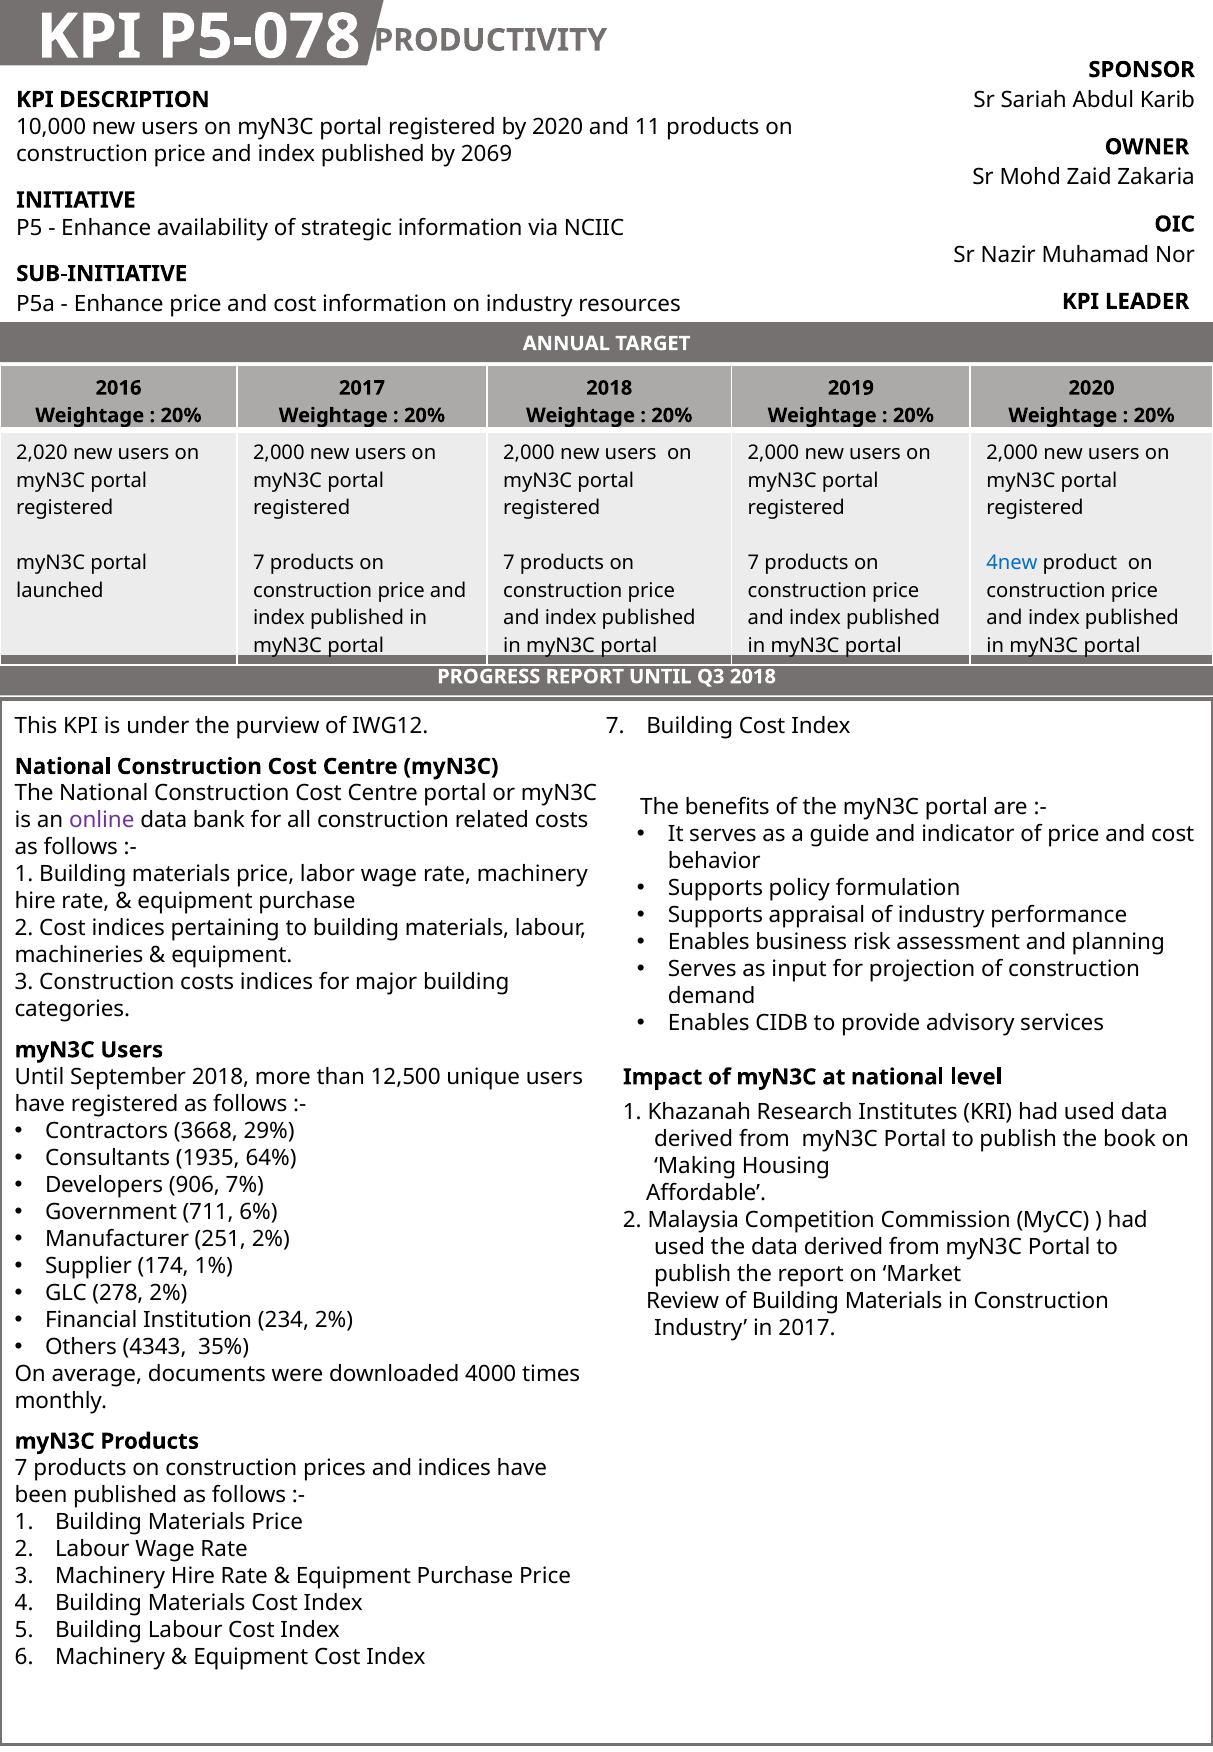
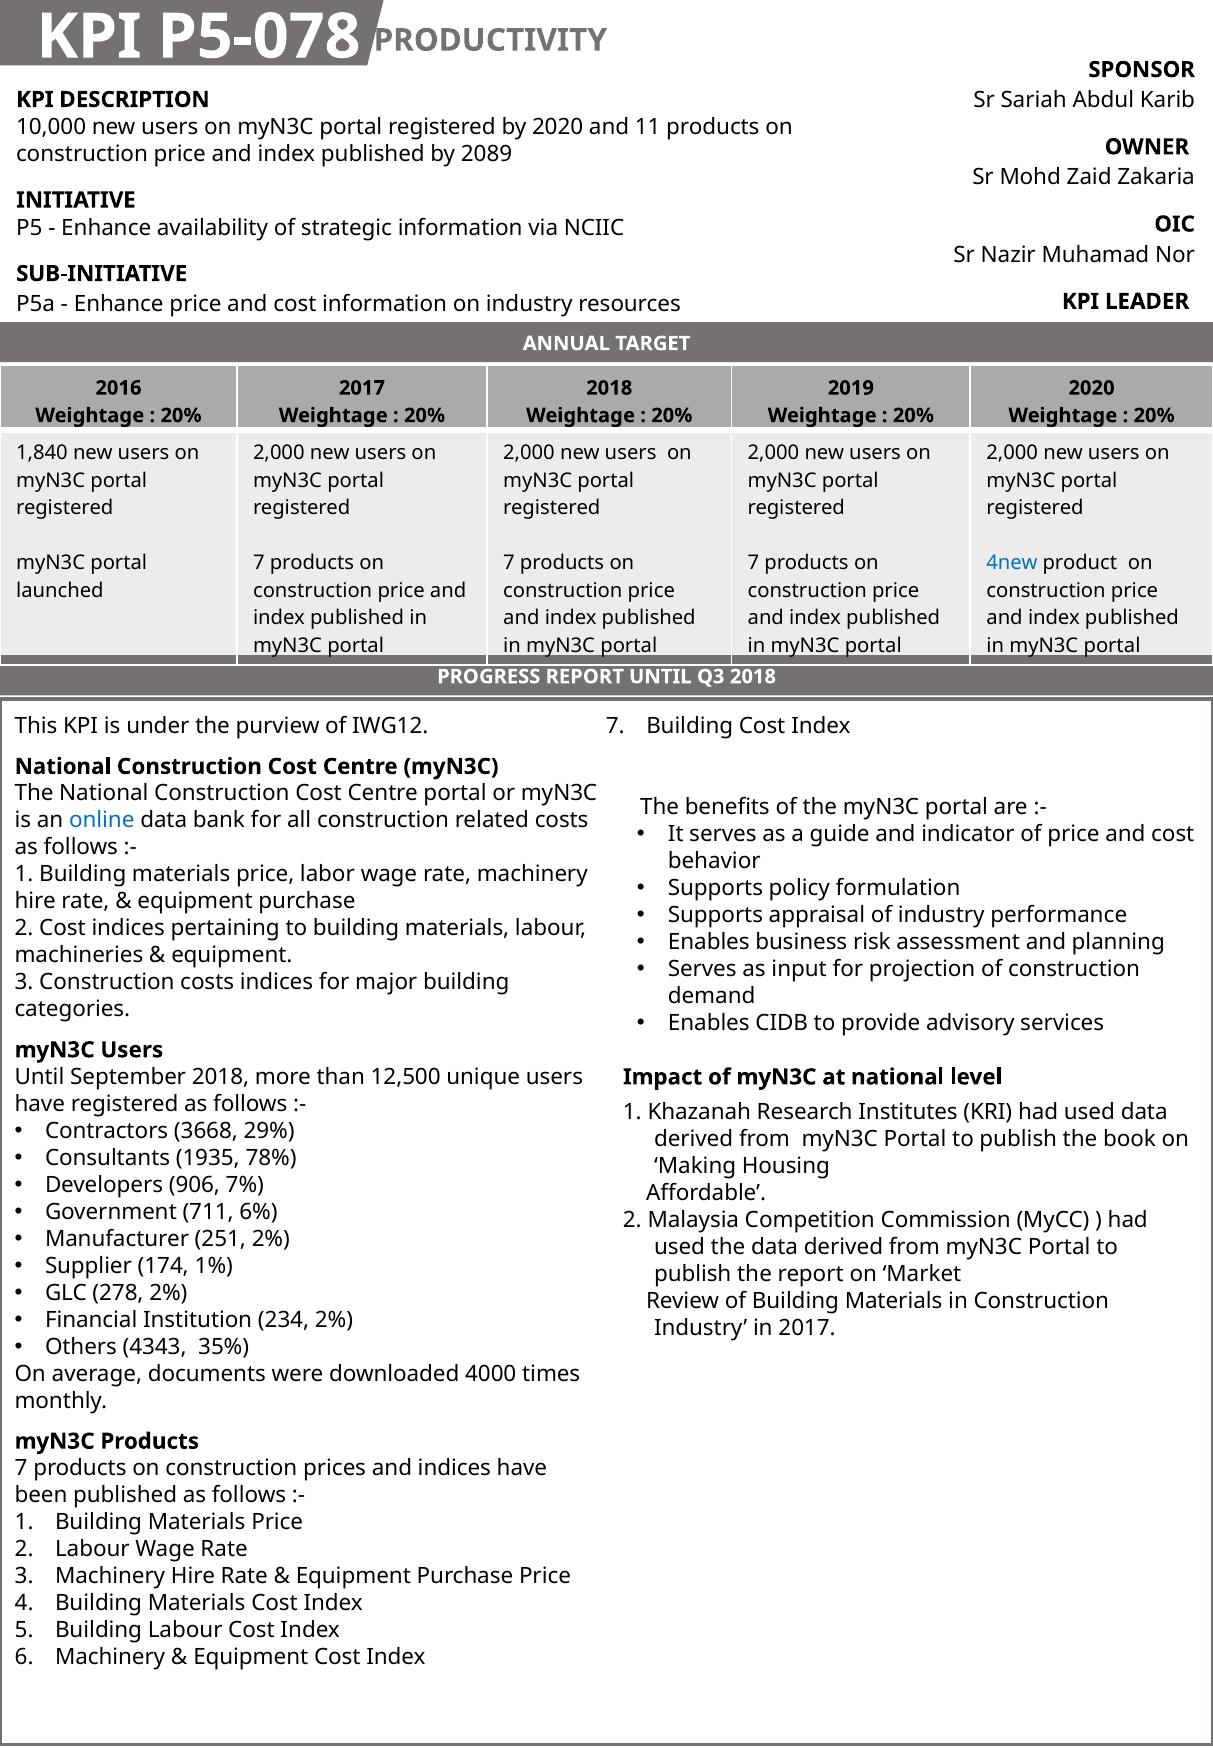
2069: 2069 -> 2089
2,020: 2,020 -> 1,840
online colour: purple -> blue
64%: 64% -> 78%
